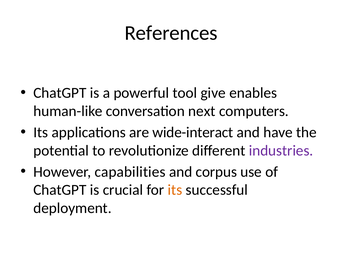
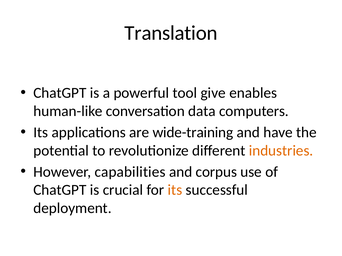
References: References -> Translation
next: next -> data
wide-interact: wide-interact -> wide-training
industries colour: purple -> orange
